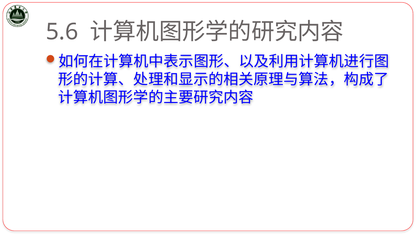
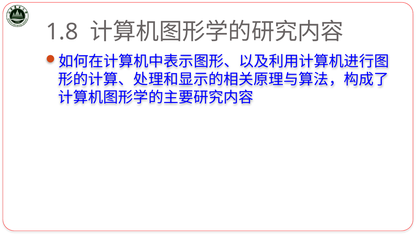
5.6: 5.6 -> 1.8
